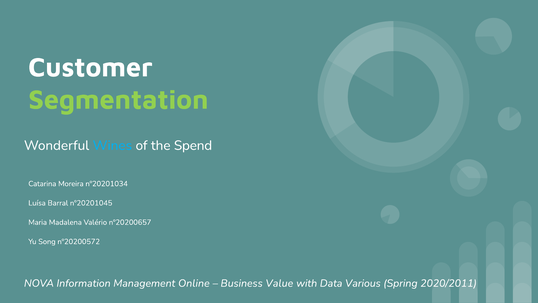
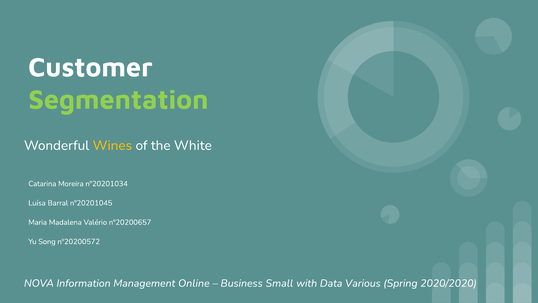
Wines colour: light blue -> yellow
Spend: Spend -> White
Value: Value -> Small
2020/2011: 2020/2011 -> 2020/2020
